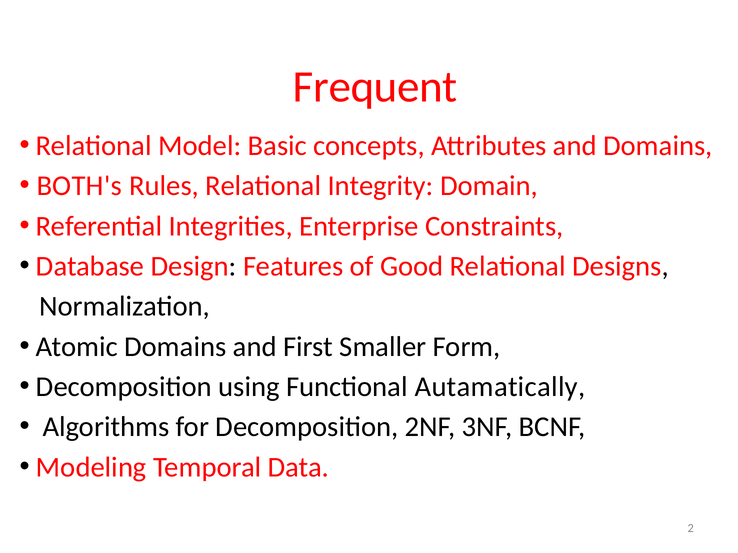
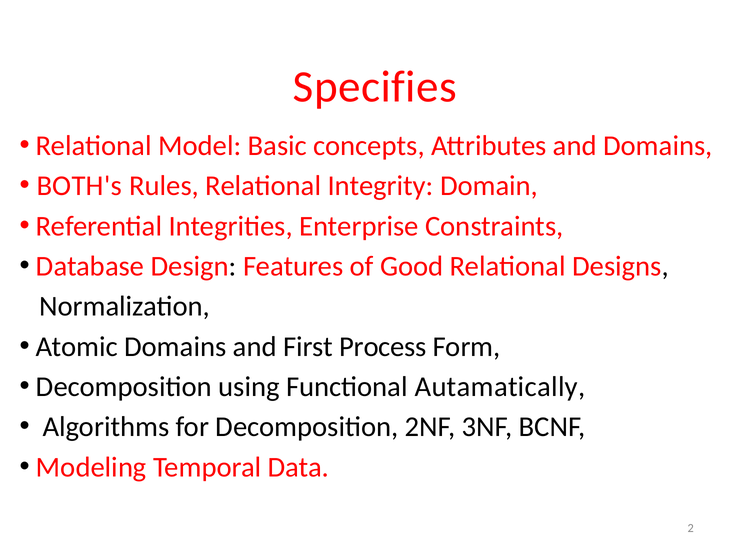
Frequent: Frequent -> Specifies
Smaller: Smaller -> Process
